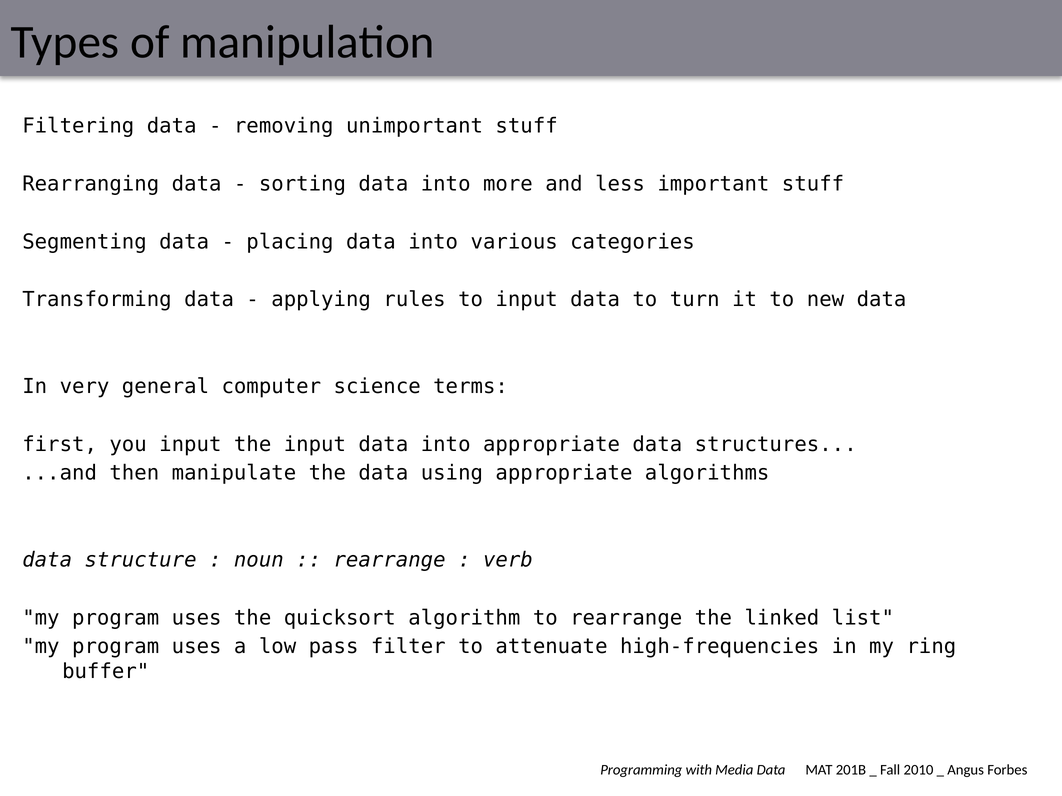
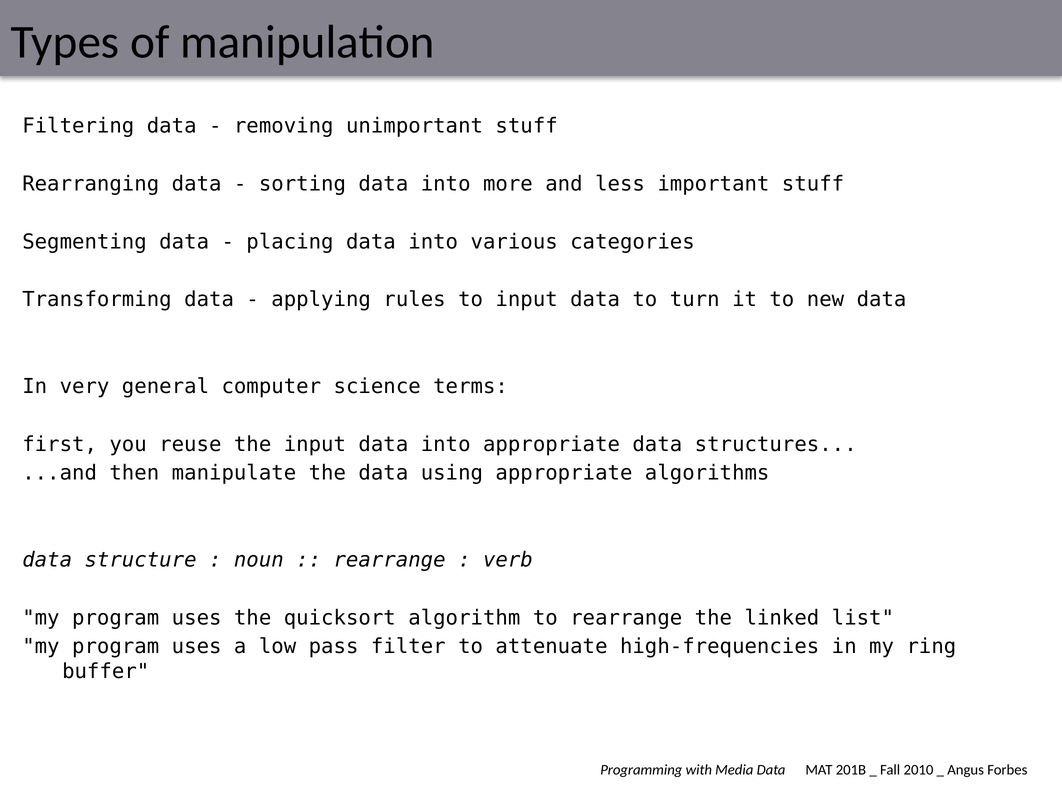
you input: input -> reuse
